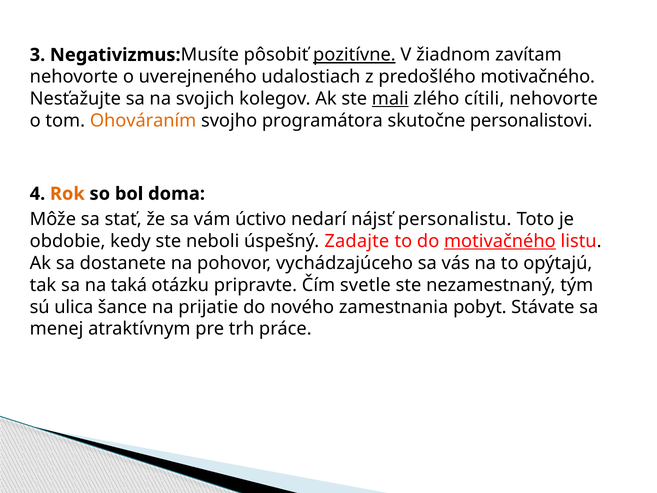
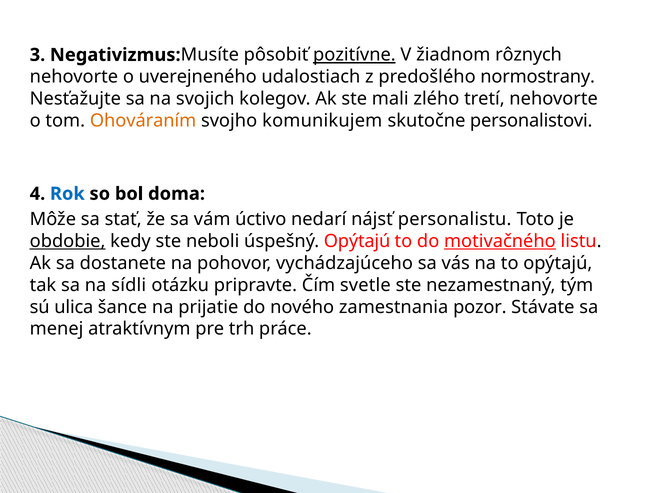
zavítam: zavítam -> rôznych
predošlého motivačného: motivačného -> normostrany
mali underline: present -> none
cítili: cítili -> tretí
programátora: programátora -> komunikujem
Rok colour: orange -> blue
obdobie underline: none -> present
úspešný Zadajte: Zadajte -> Opýtajú
taká: taká -> sídli
pobyt: pobyt -> pozor
